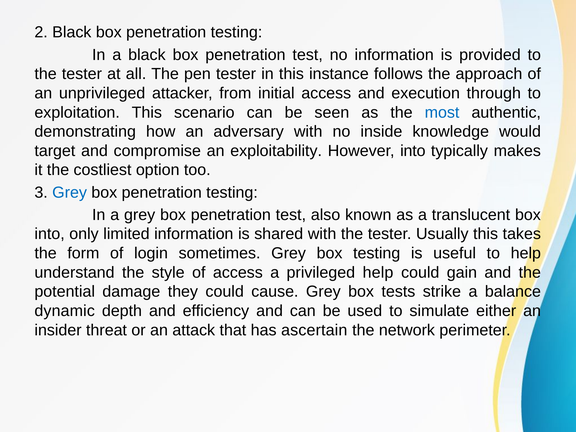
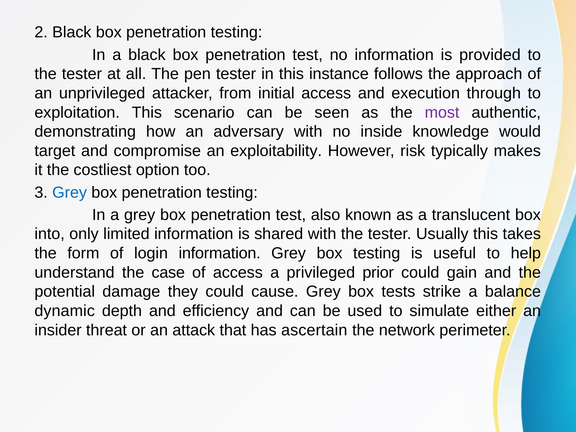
most colour: blue -> purple
However into: into -> risk
login sometimes: sometimes -> information
style: style -> case
privileged help: help -> prior
